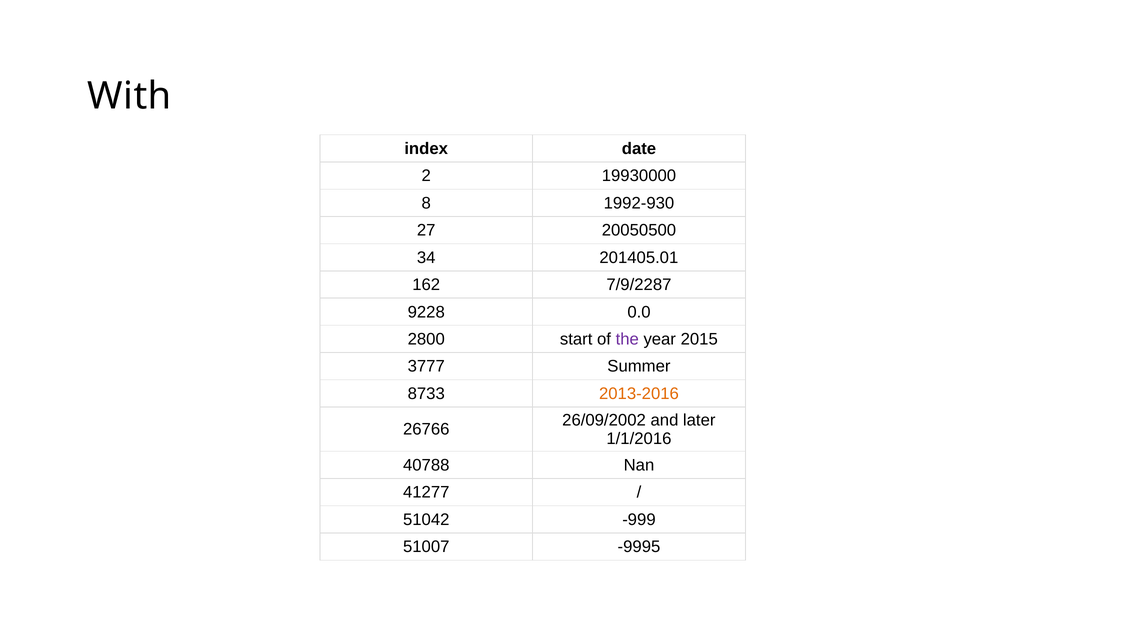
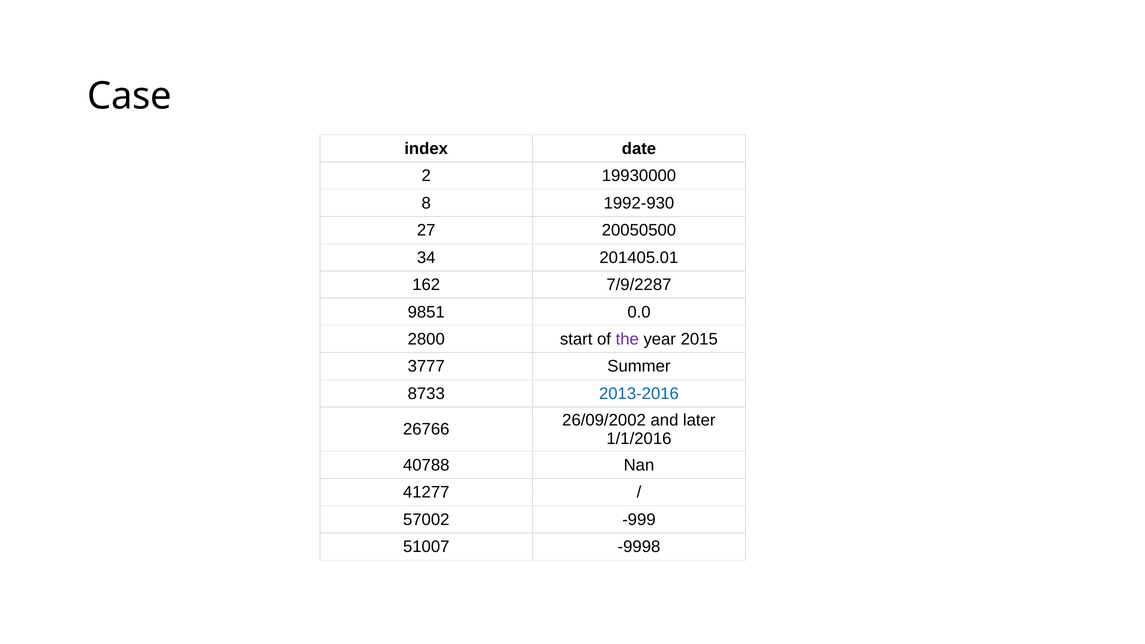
With: With -> Case
9228: 9228 -> 9851
2013-2016 colour: orange -> blue
51042: 51042 -> 57002
-9995: -9995 -> -9998
